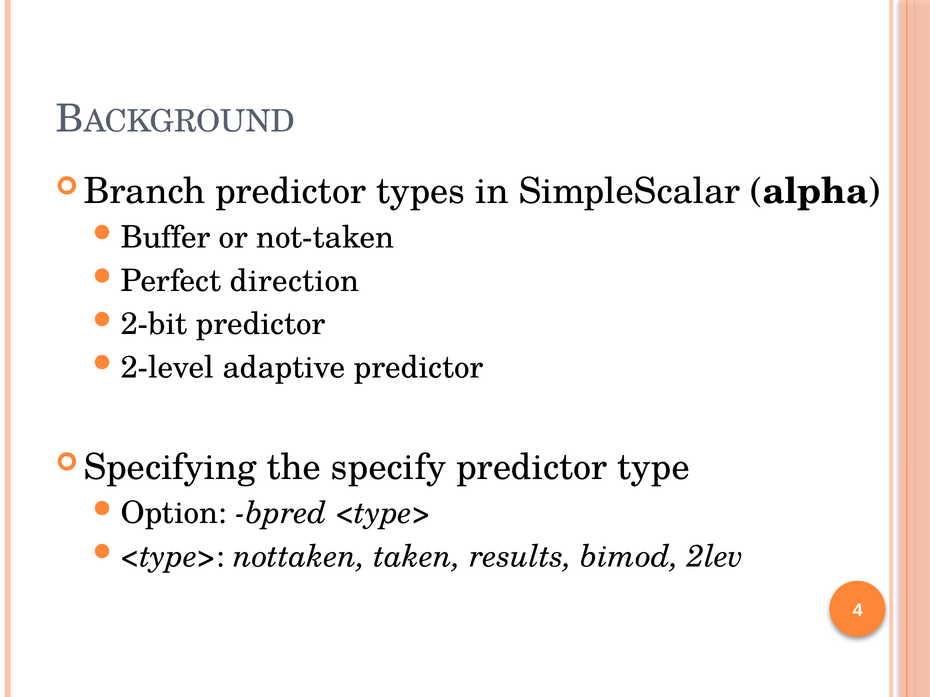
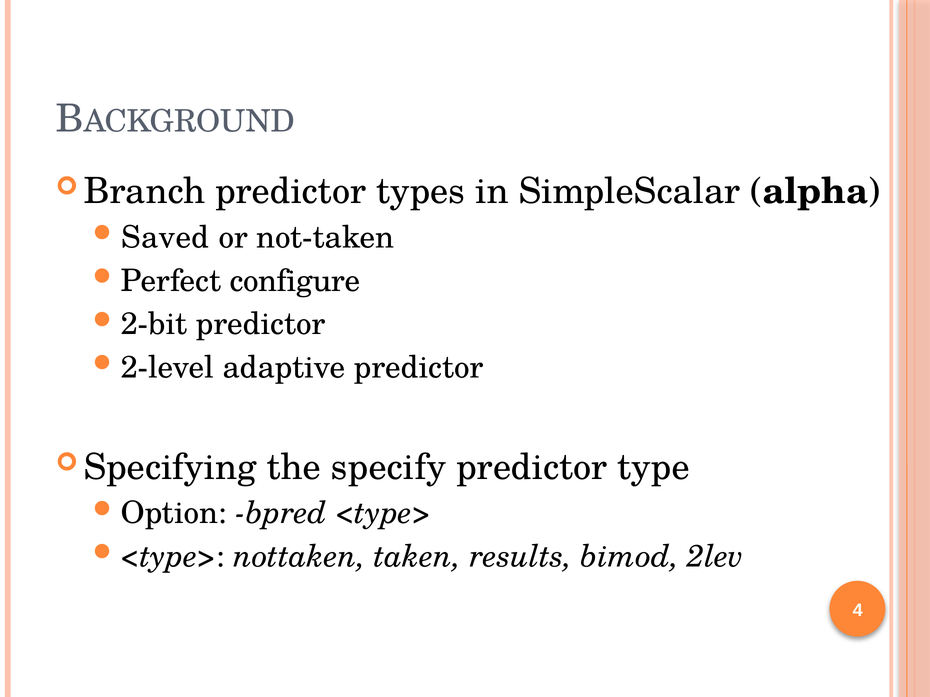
Buffer: Buffer -> Saved
direction: direction -> configure
